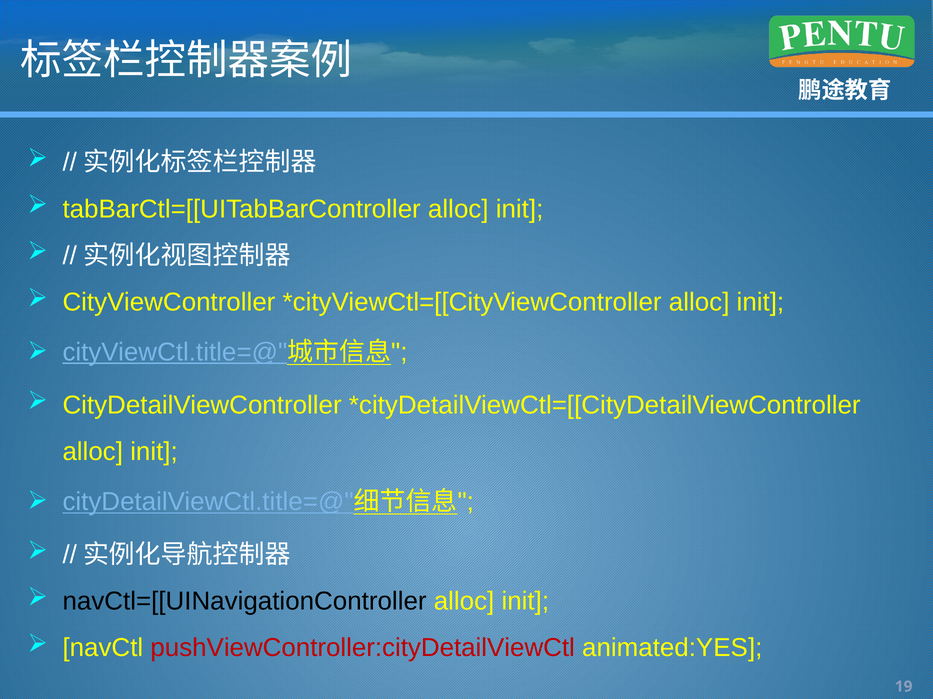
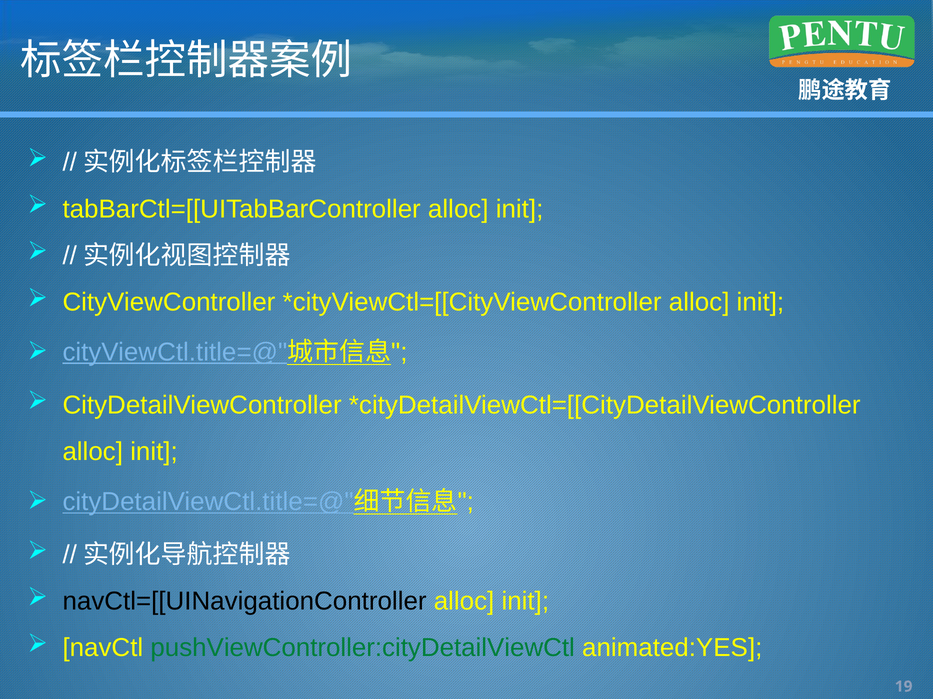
pushViewController:cityDetailViewCtl colour: red -> green
